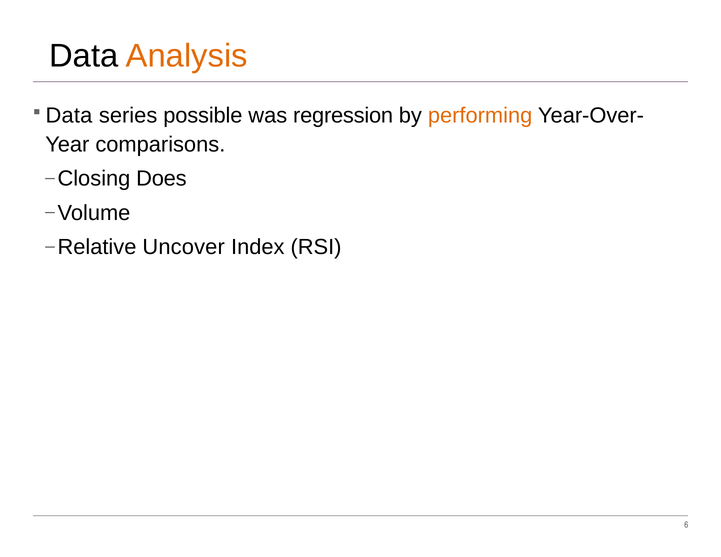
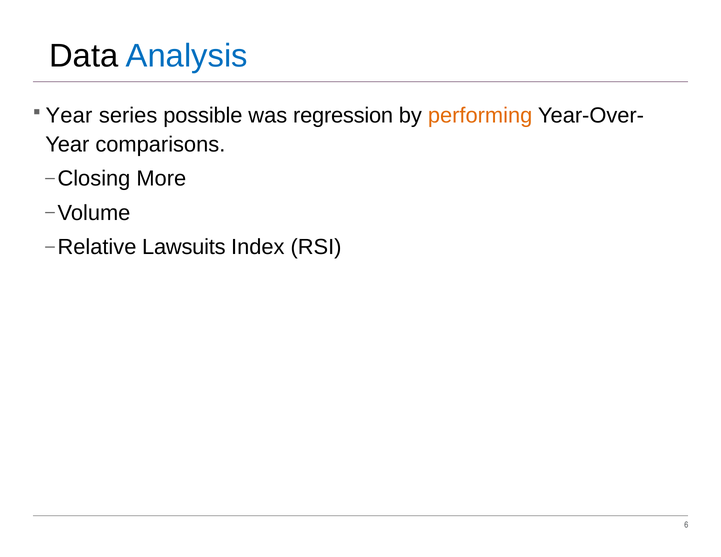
Analysis colour: orange -> blue
Data at (69, 116): Data -> Year
Does: Does -> More
Uncover: Uncover -> Lawsuits
